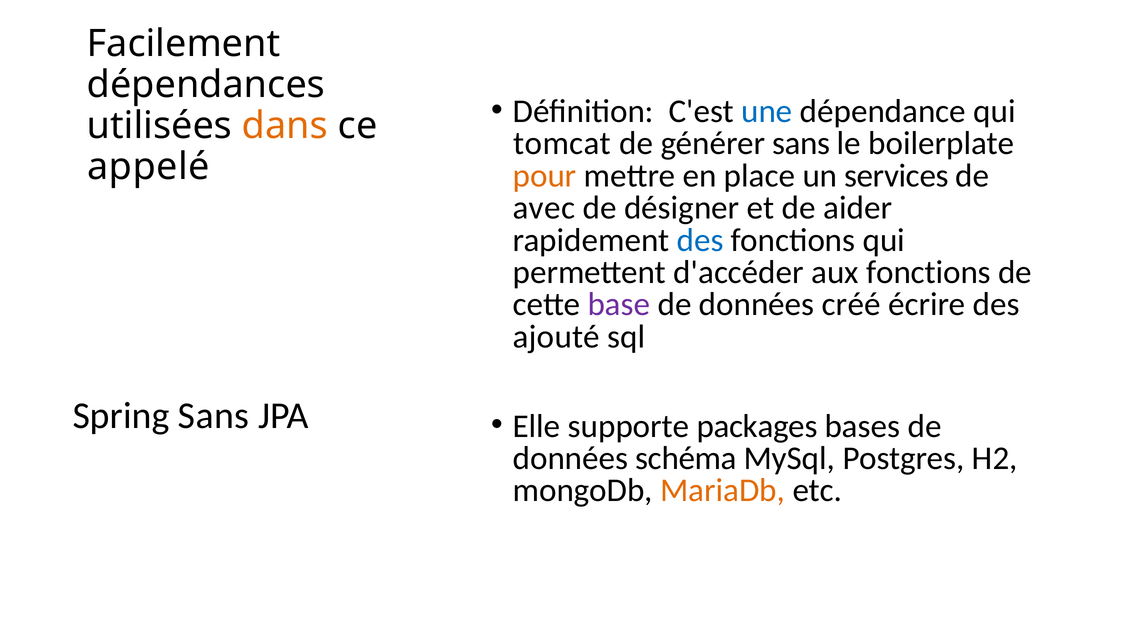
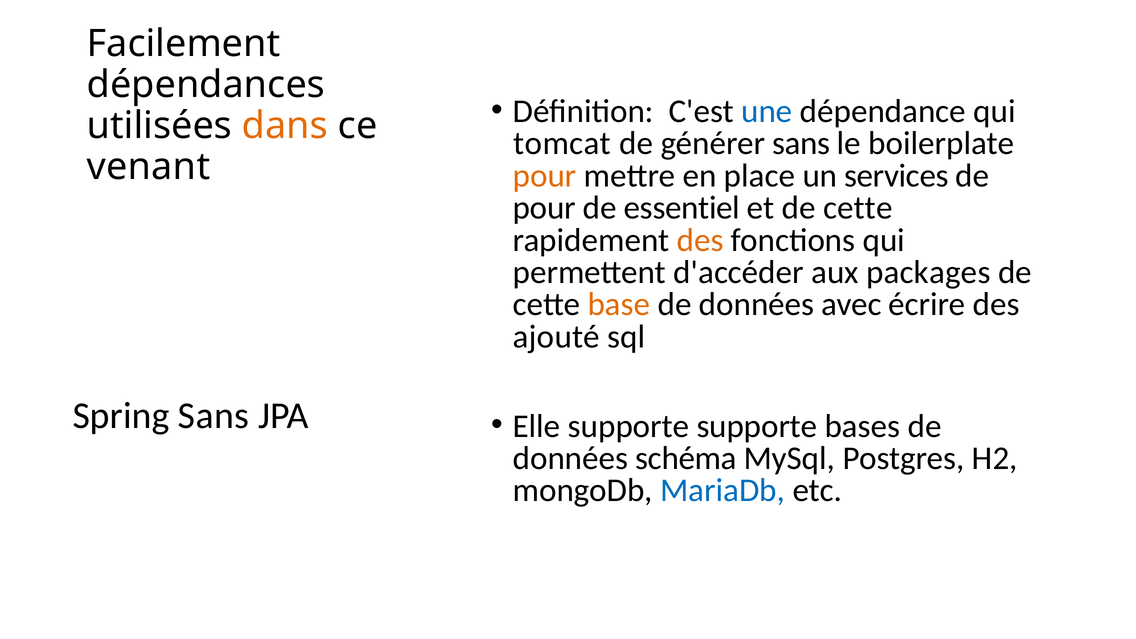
appelé: appelé -> venant
avec at (544, 208): avec -> pour
désigner: désigner -> essentiel
et de aider: aider -> cette
des at (700, 240) colour: blue -> orange
aux fonctions: fonctions -> packages
base colour: purple -> orange
créé: créé -> avec
supporte packages: packages -> supporte
MariaDb colour: orange -> blue
